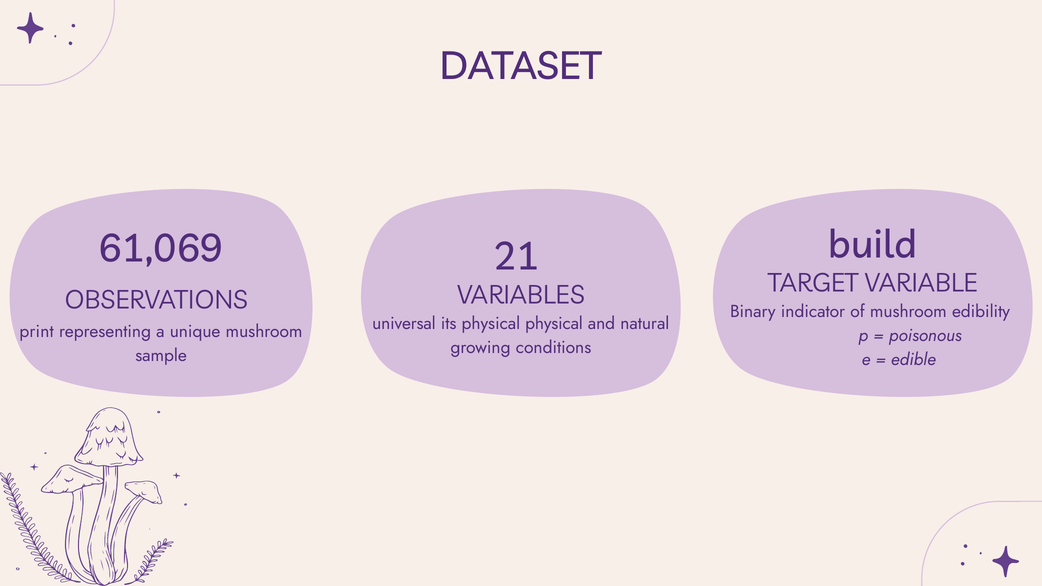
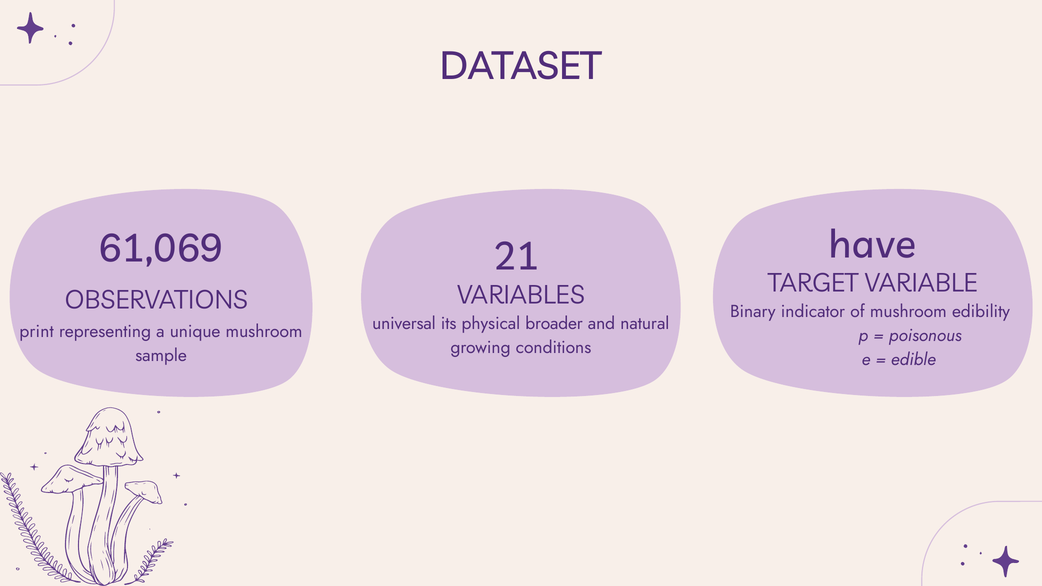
build: build -> have
physical physical: physical -> broader
